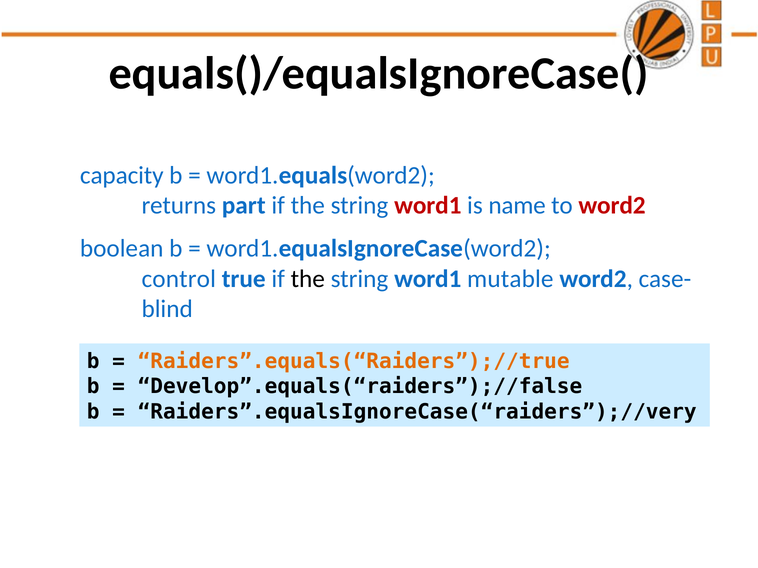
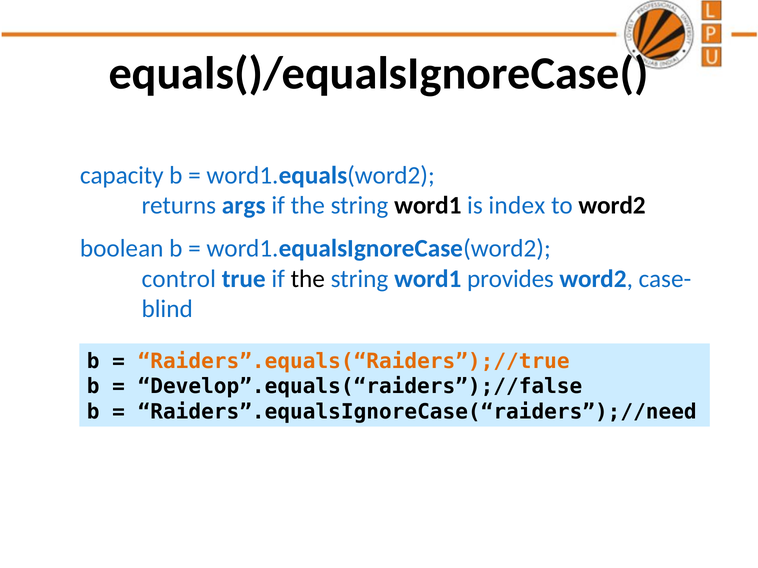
part: part -> args
word1 at (428, 206) colour: red -> black
name: name -> index
word2 at (612, 206) colour: red -> black
mutable: mutable -> provides
Raiders”.equalsIgnoreCase(“raiders”);//very: Raiders”.equalsIgnoreCase(“raiders”);//very -> Raiders”.equalsIgnoreCase(“raiders”);//need
